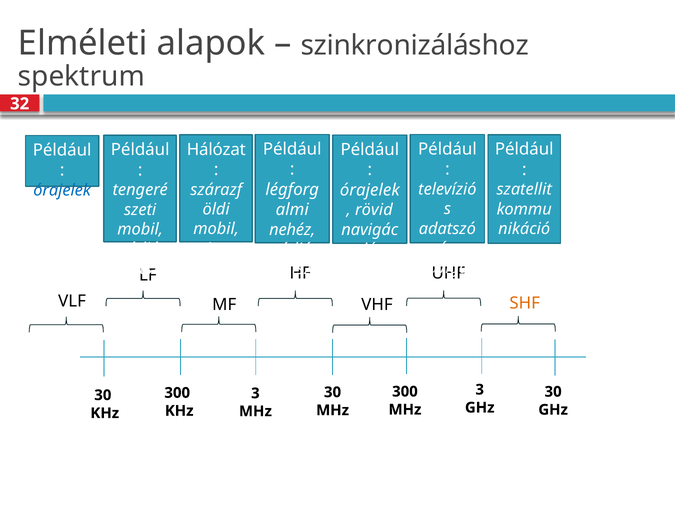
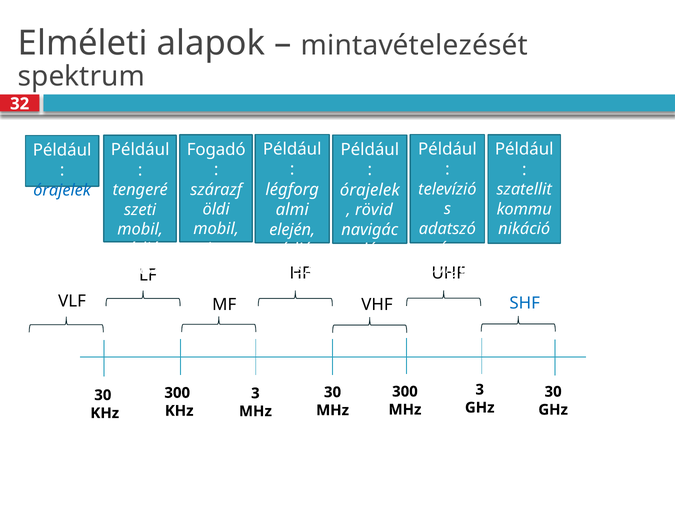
szinkronizáláshoz: szinkronizáláshoz -> mintavételezését
Hálózat: Hálózat -> Fogadó
nehéz: nehéz -> elején
SHF colour: orange -> blue
